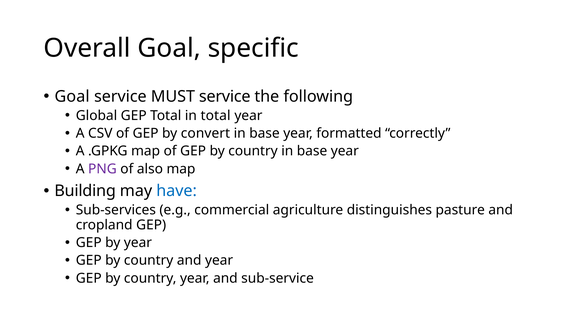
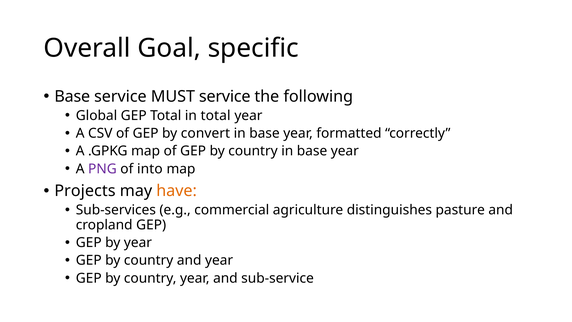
Goal at (72, 96): Goal -> Base
also: also -> into
Building: Building -> Projects
have colour: blue -> orange
